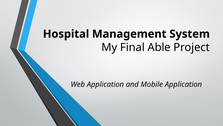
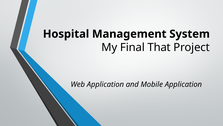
Able: Able -> That
